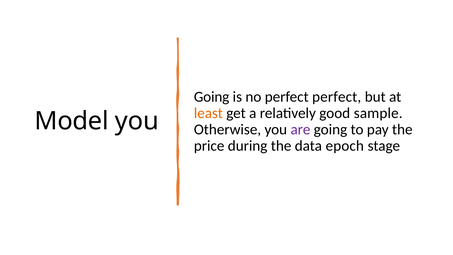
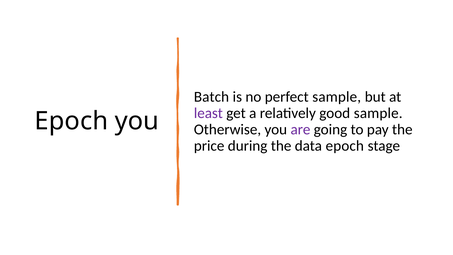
Going at (212, 97): Going -> Batch
perfect perfect: perfect -> sample
least colour: orange -> purple
Model at (72, 121): Model -> Epoch
